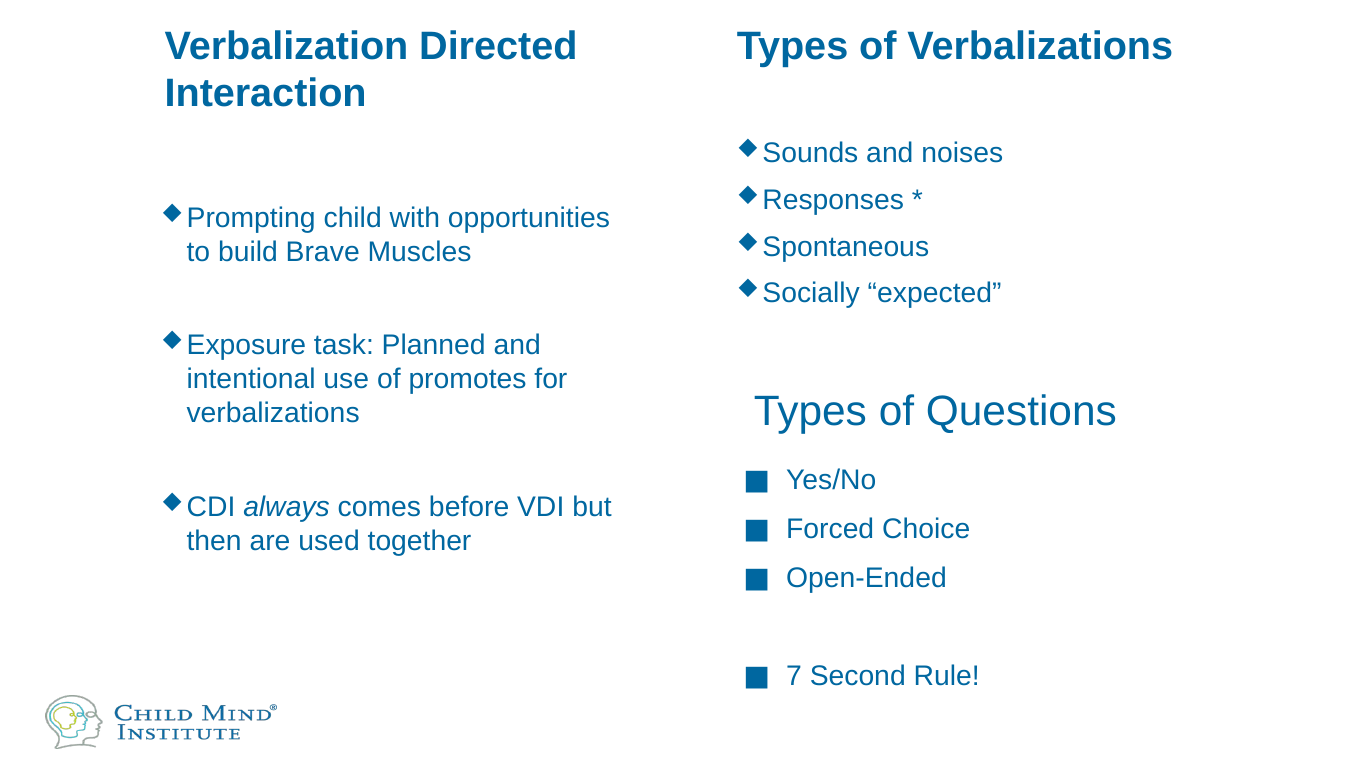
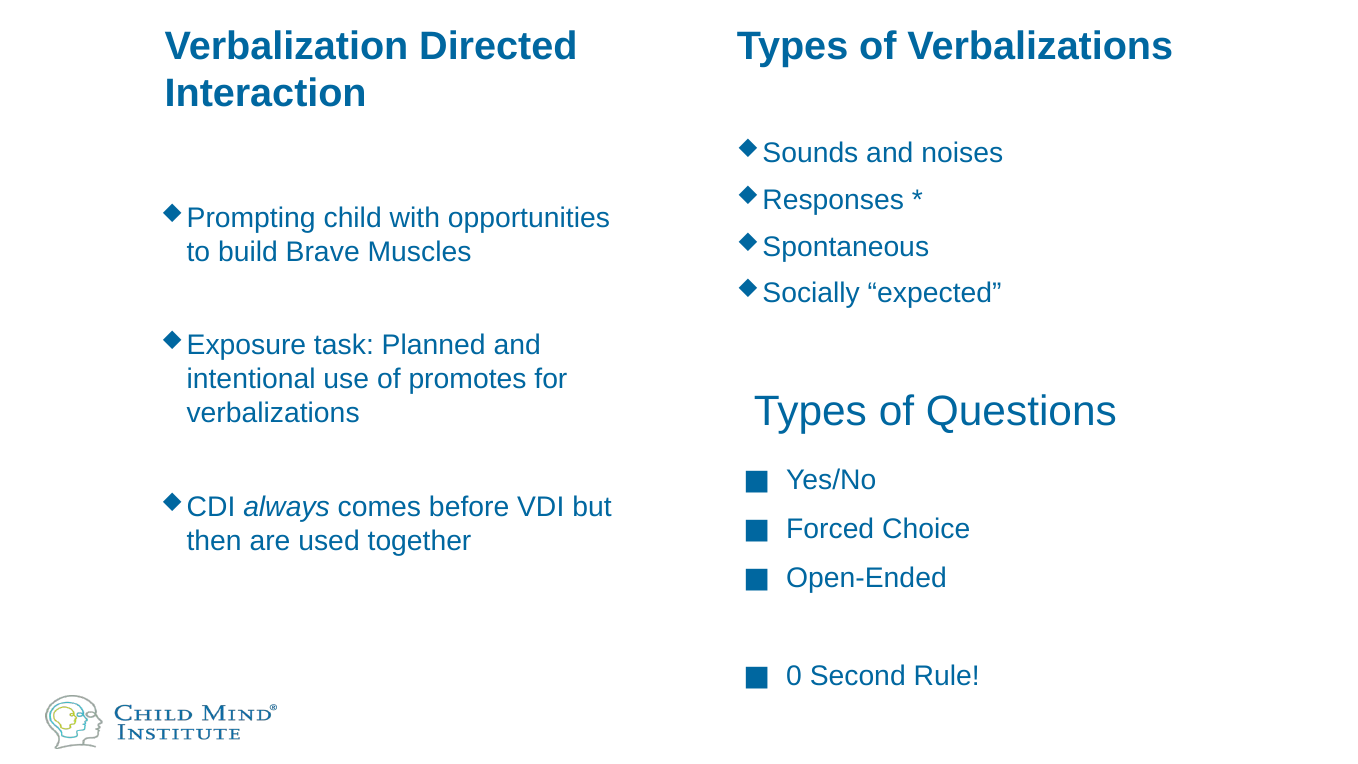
7: 7 -> 0
